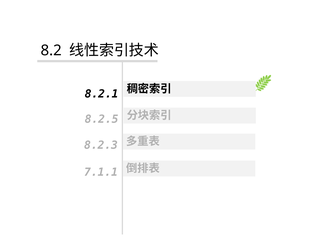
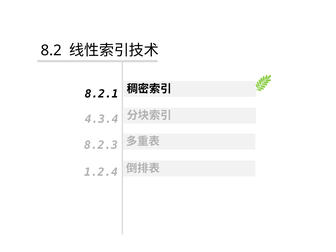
8.2.5: 8.2.5 -> 4.3.4
7.1.1: 7.1.1 -> 1.2.4
